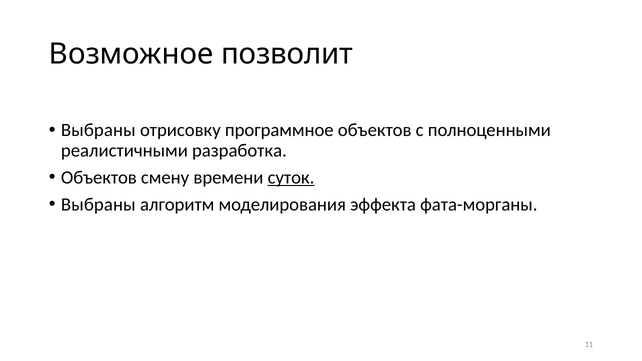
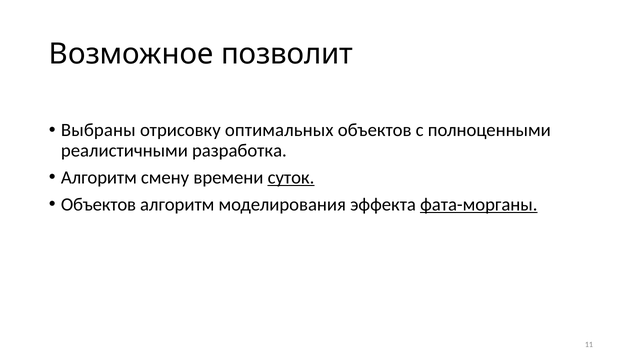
программное: программное -> оптимальных
Объектов at (99, 178): Объектов -> Алгоритм
Выбраны at (98, 204): Выбраны -> Объектов
фата-морганы underline: none -> present
